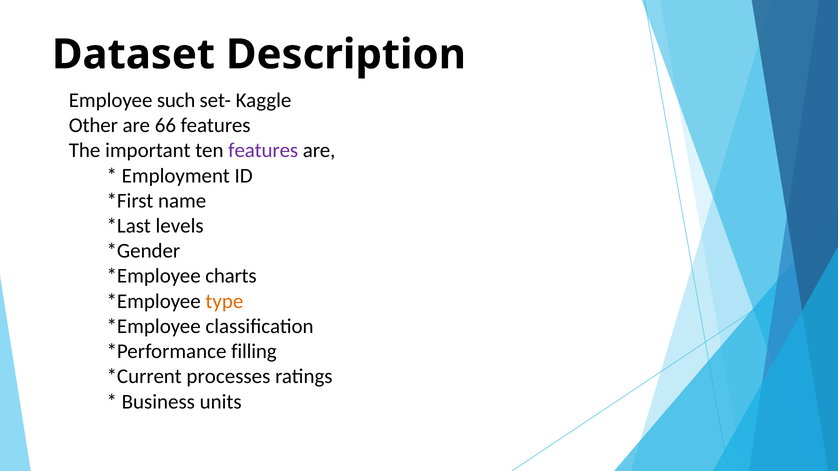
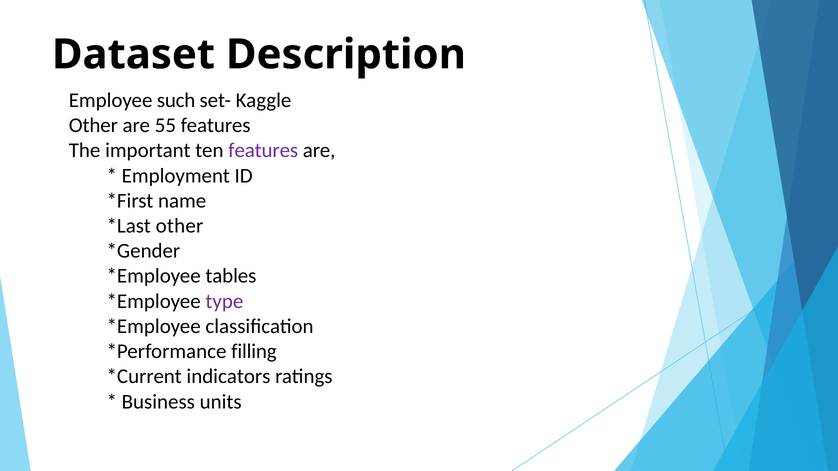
66: 66 -> 55
levels at (180, 226): levels -> other
charts: charts -> tables
type colour: orange -> purple
processes: processes -> indicators
